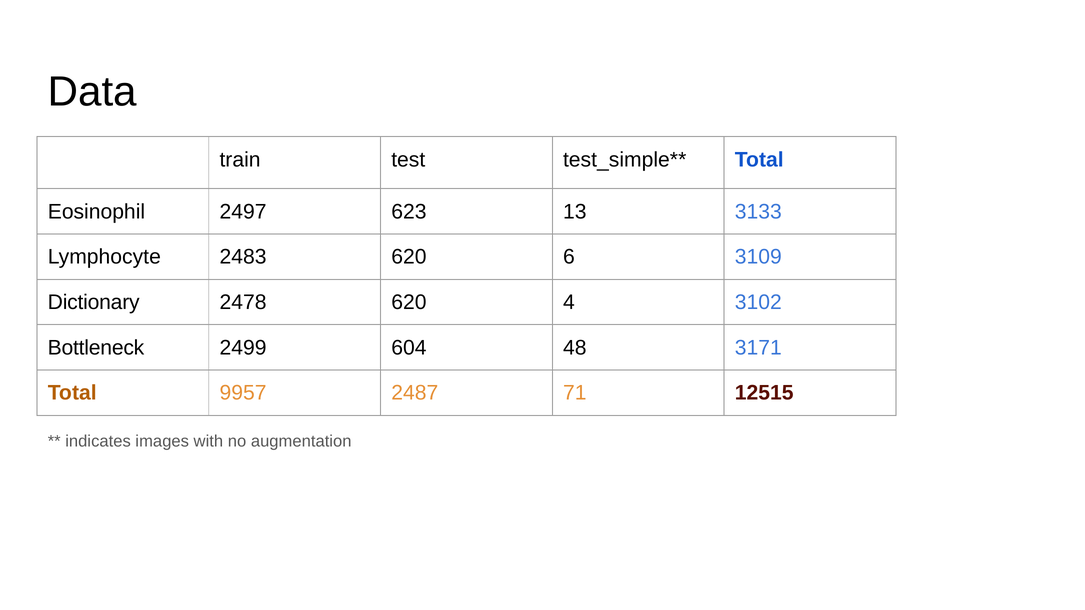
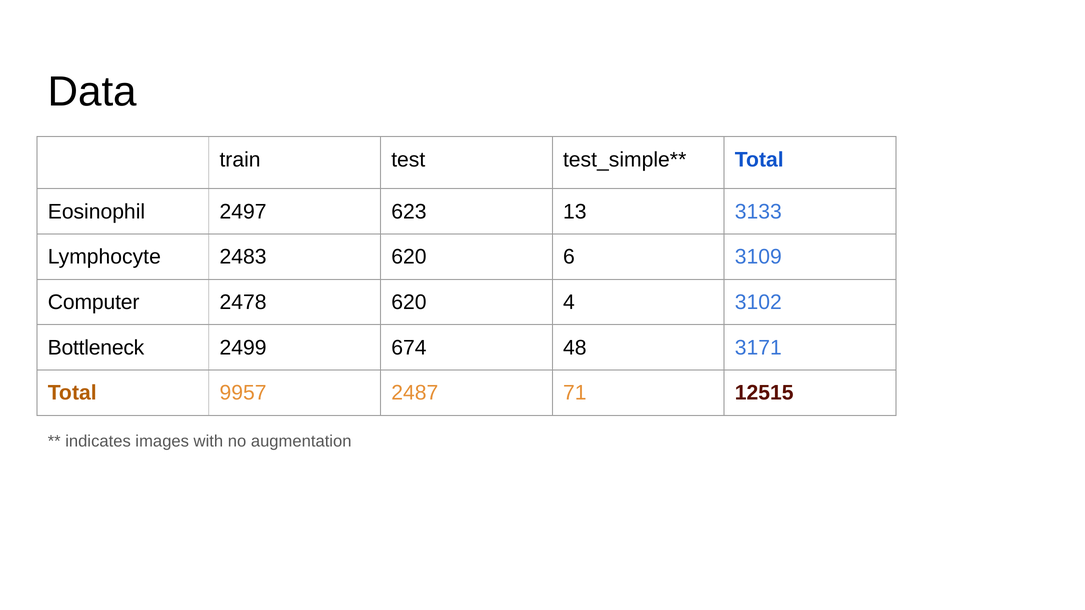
Dictionary: Dictionary -> Computer
604: 604 -> 674
